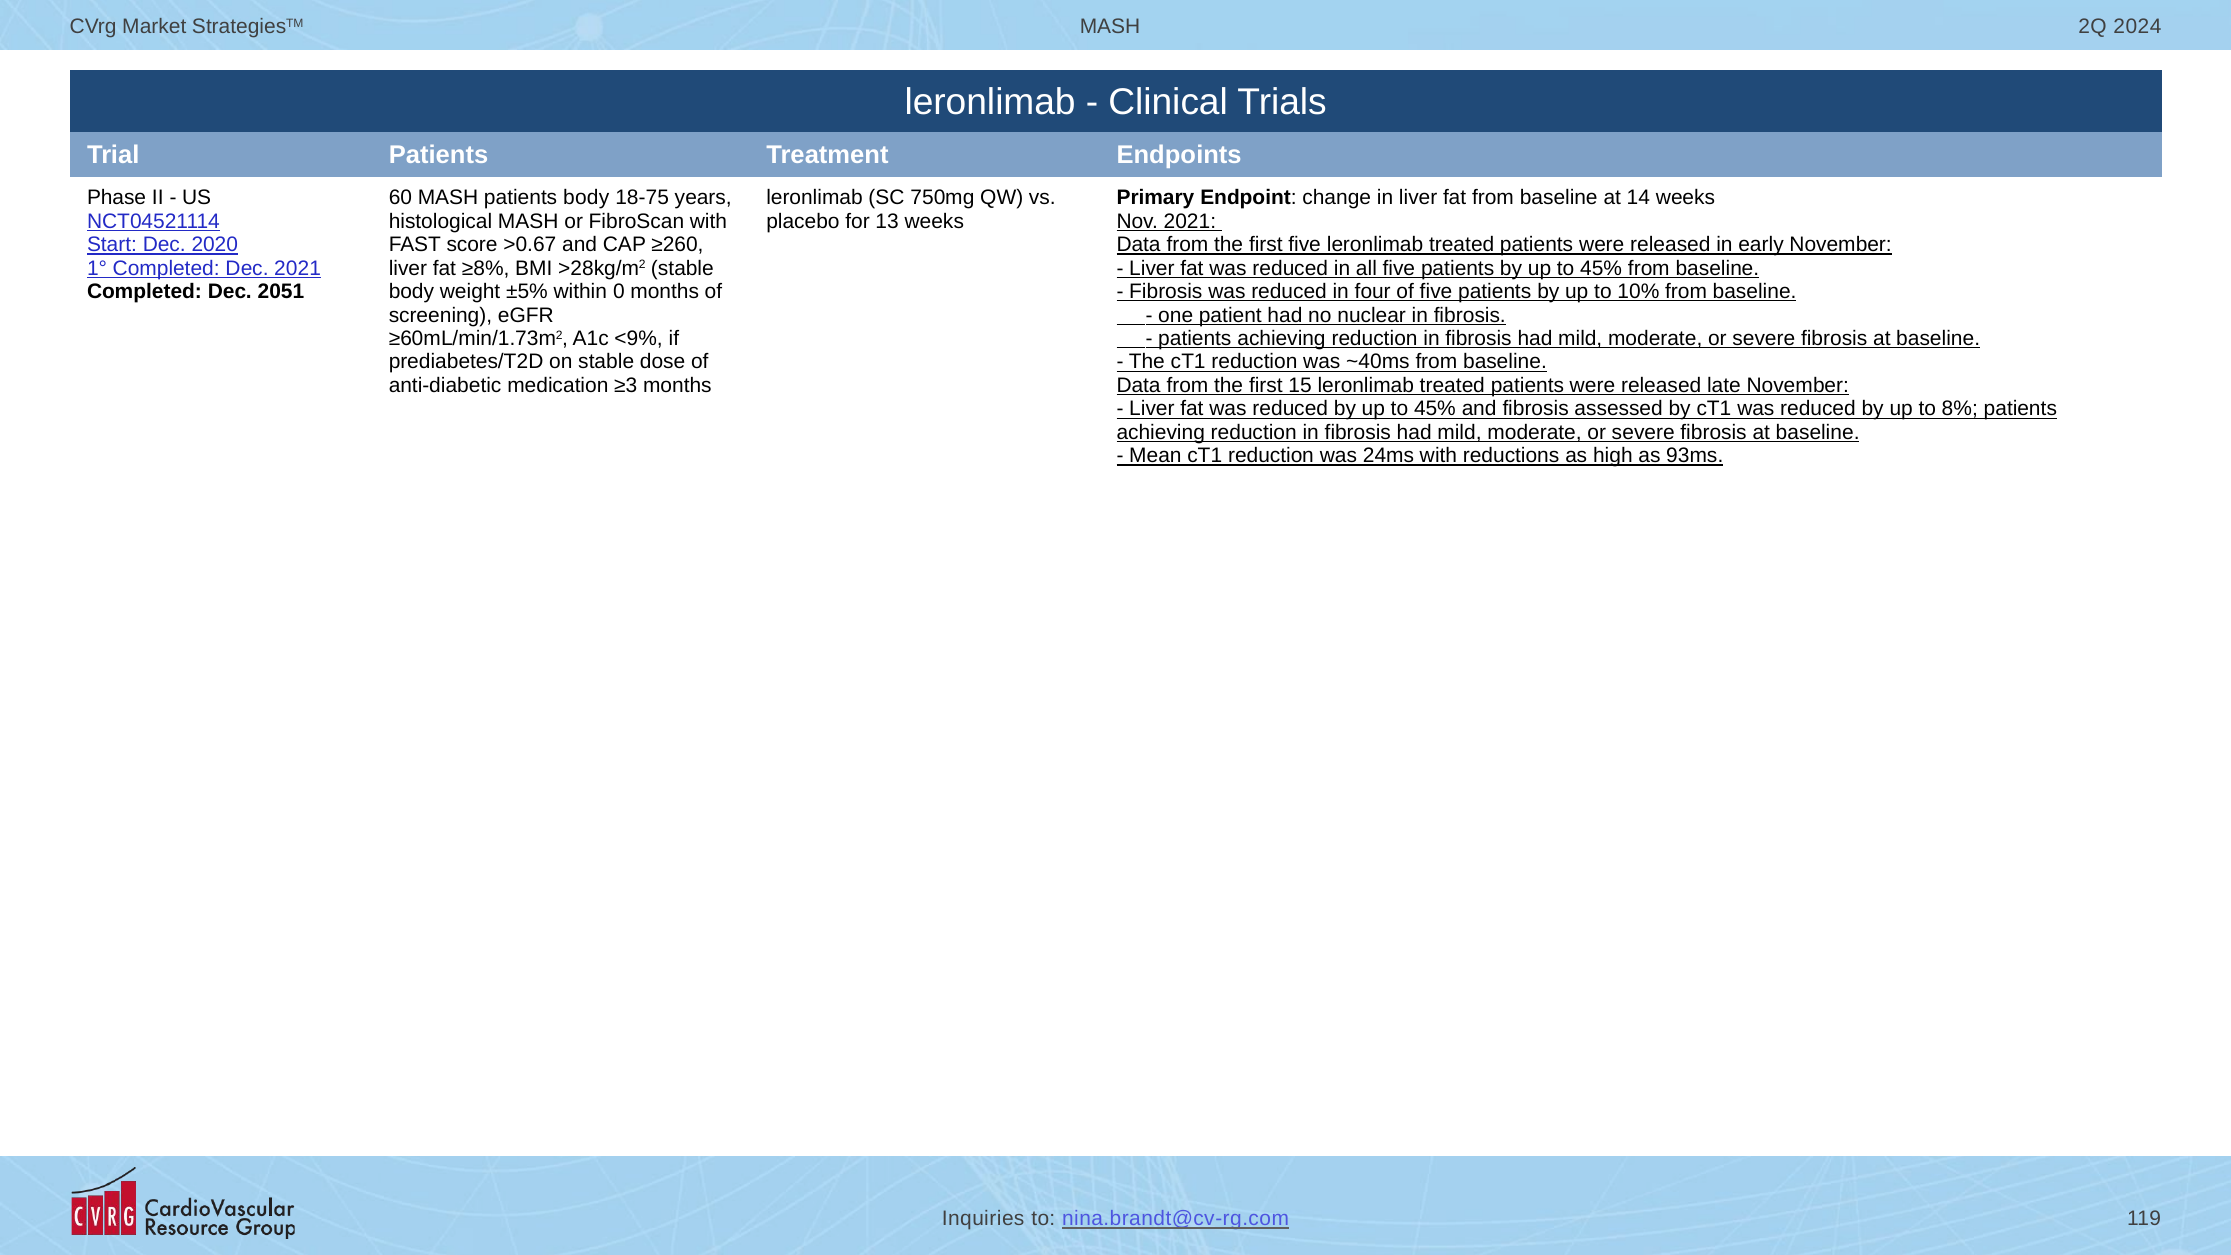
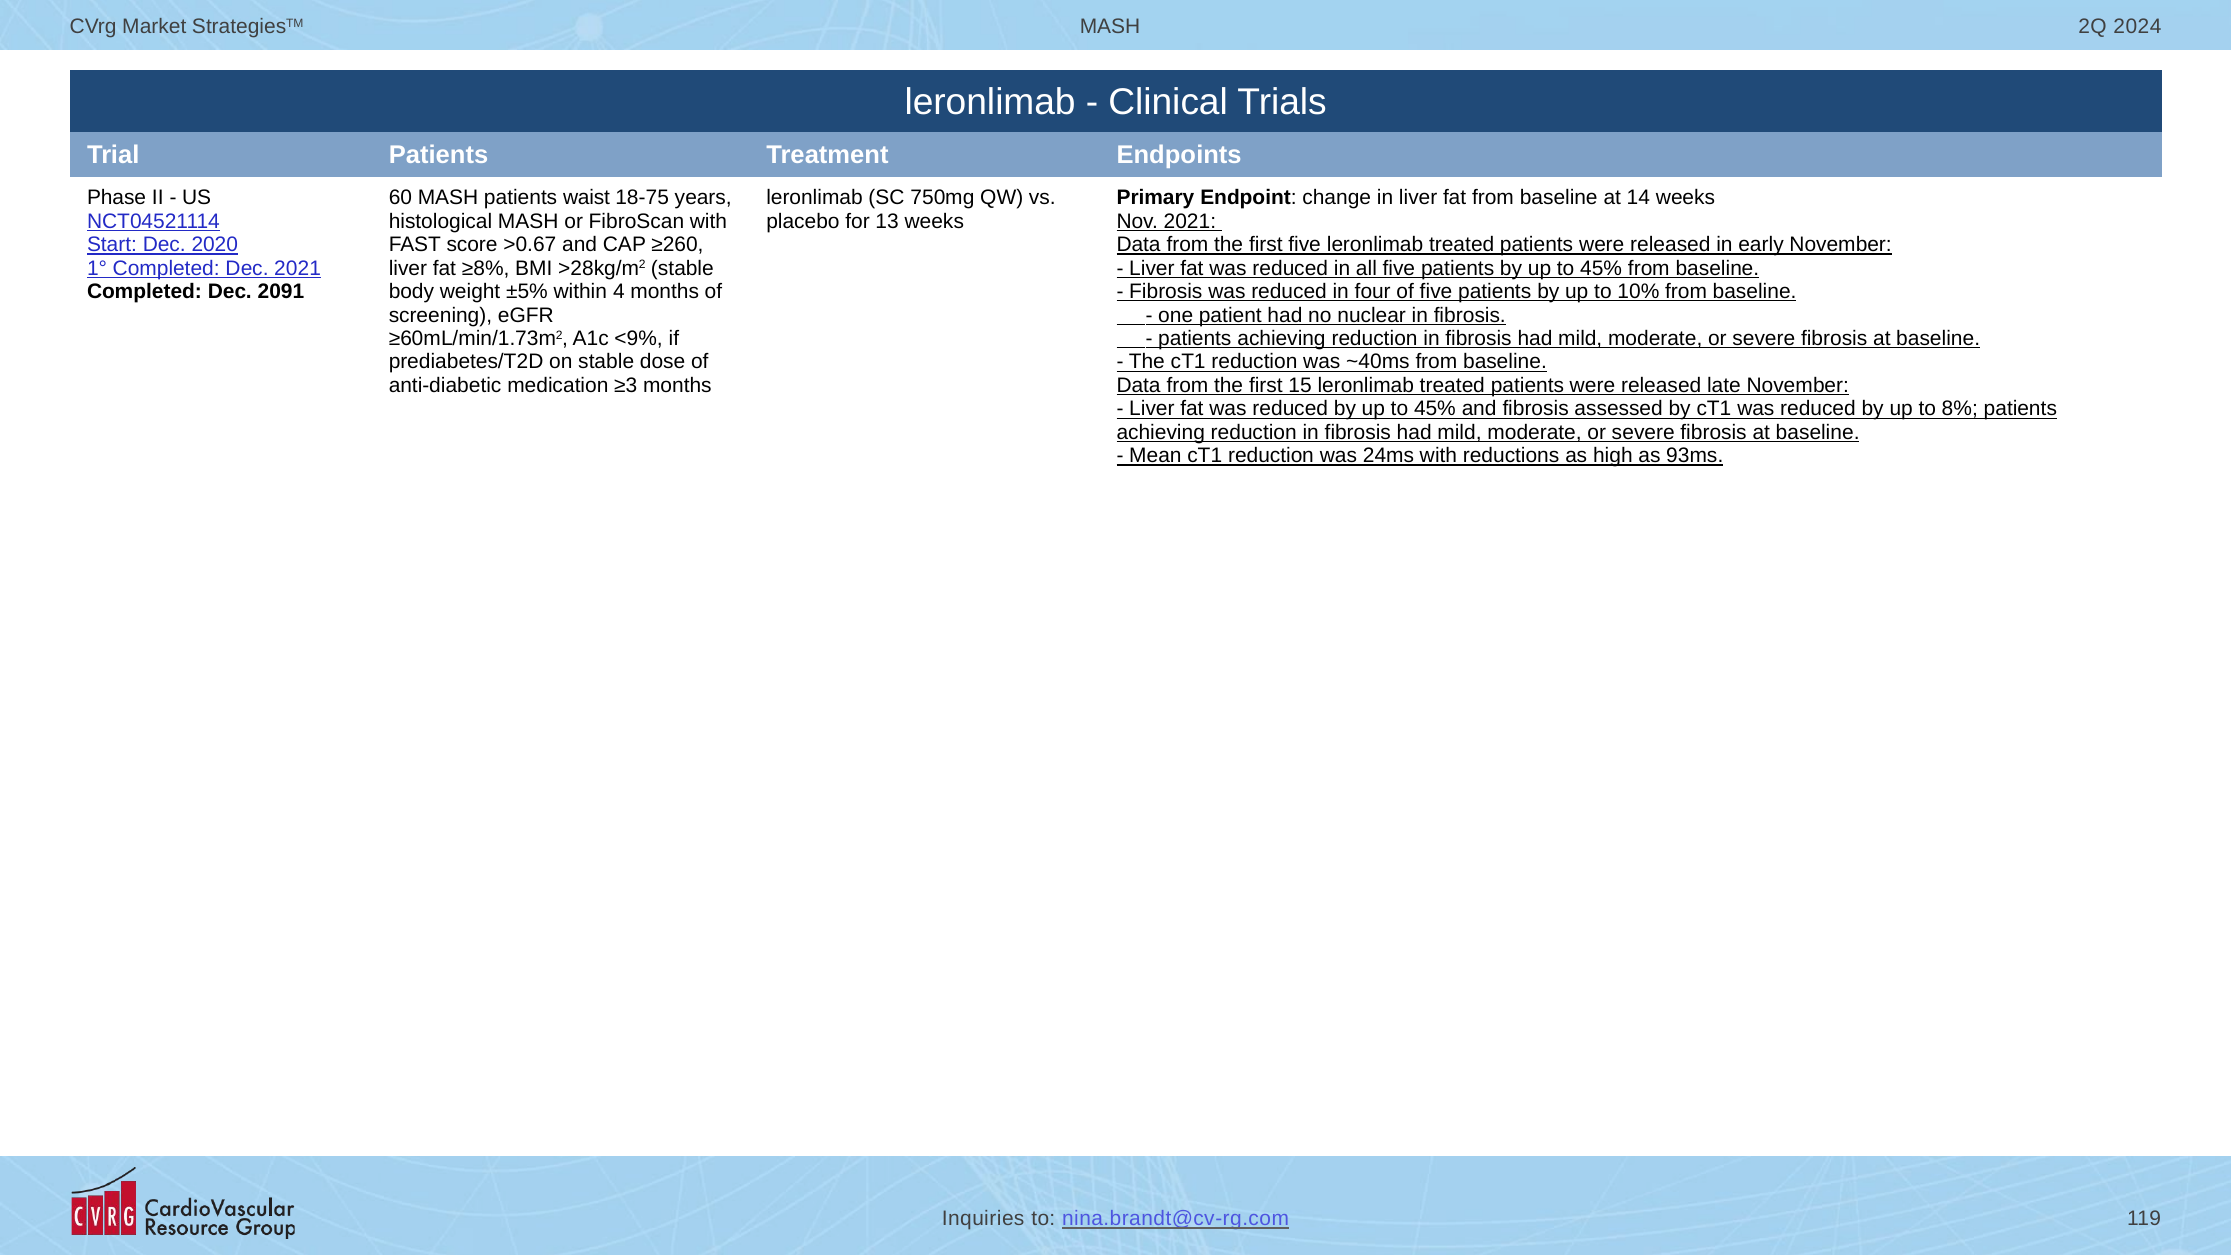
patients body: body -> waist
2051: 2051 -> 2091
0: 0 -> 4
